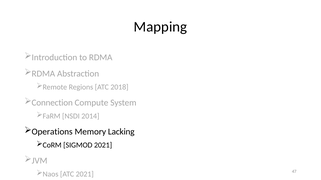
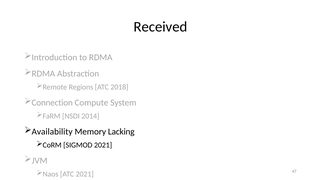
Mapping: Mapping -> Received
Operations: Operations -> Availability
